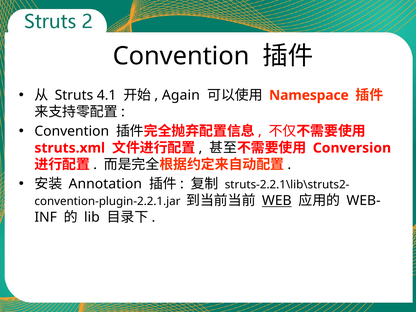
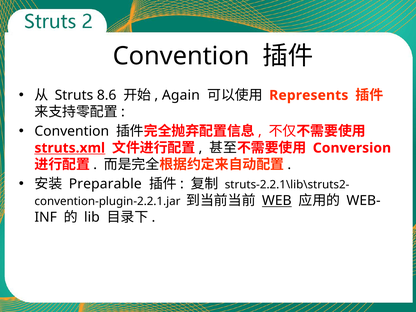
4.1: 4.1 -> 8.6
Namespace: Namespace -> Represents
struts.xml underline: none -> present
Annotation: Annotation -> Preparable
